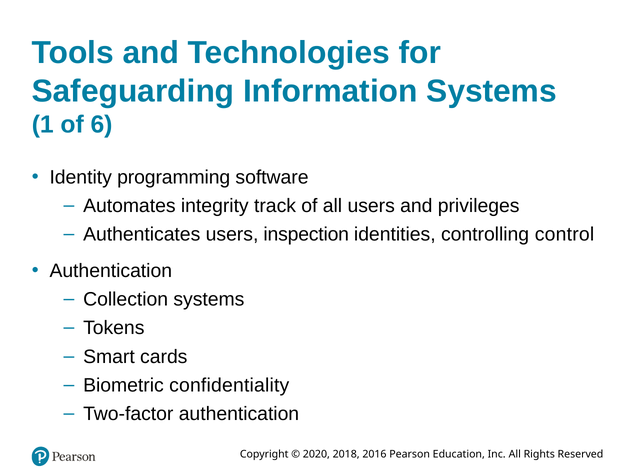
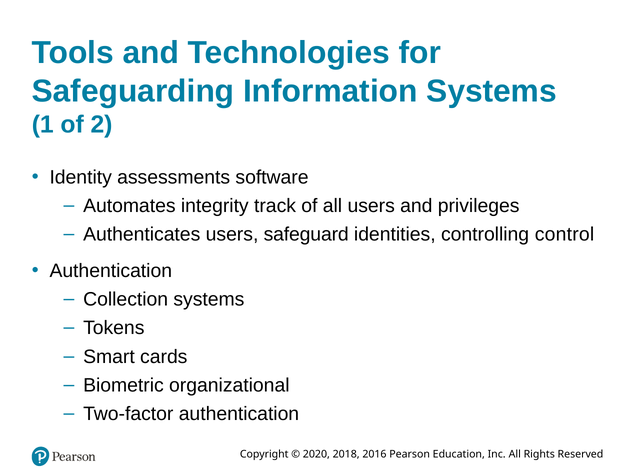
6: 6 -> 2
programming: programming -> assessments
inspection: inspection -> safeguard
confidentiality: confidentiality -> organizational
